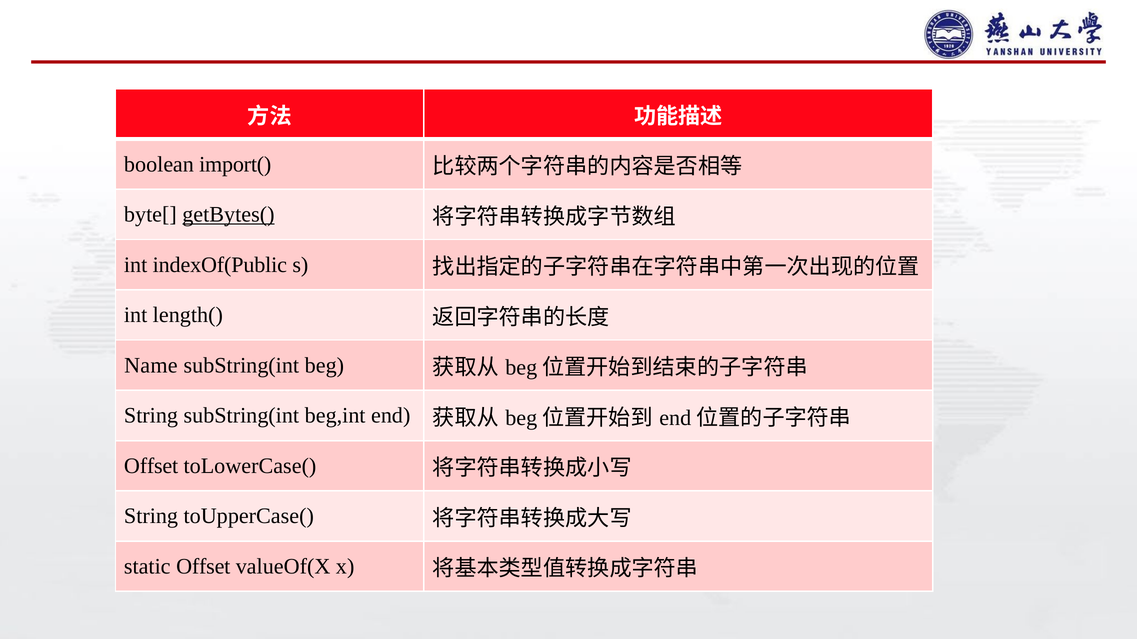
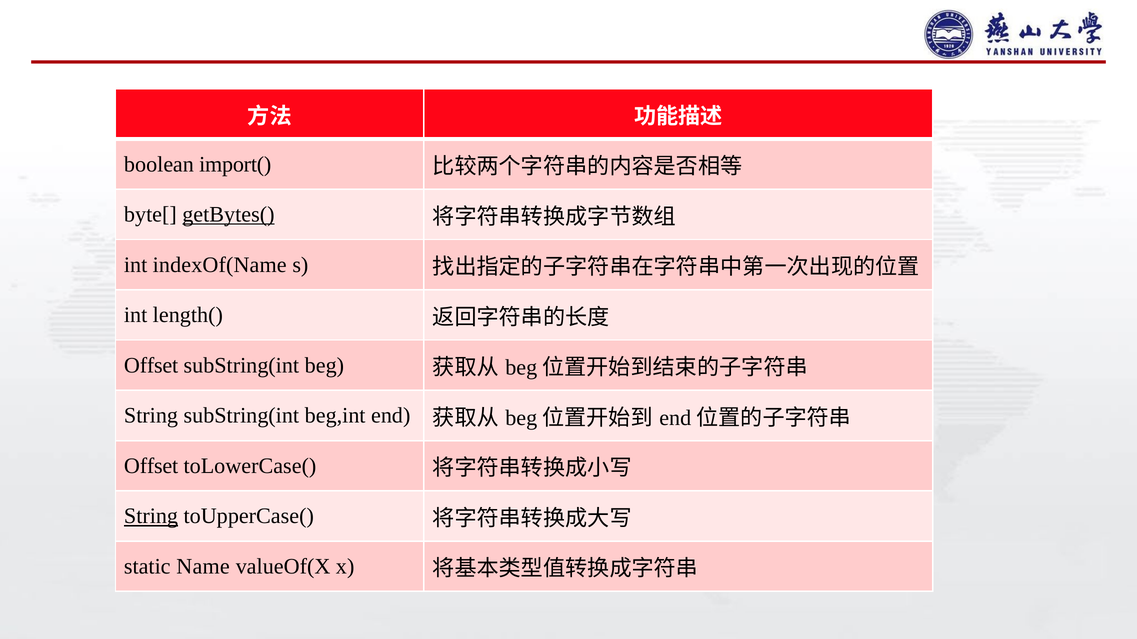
indexOf(Public: indexOf(Public -> indexOf(Name
Name at (151, 366): Name -> Offset
String at (151, 517) underline: none -> present
static Offset: Offset -> Name
